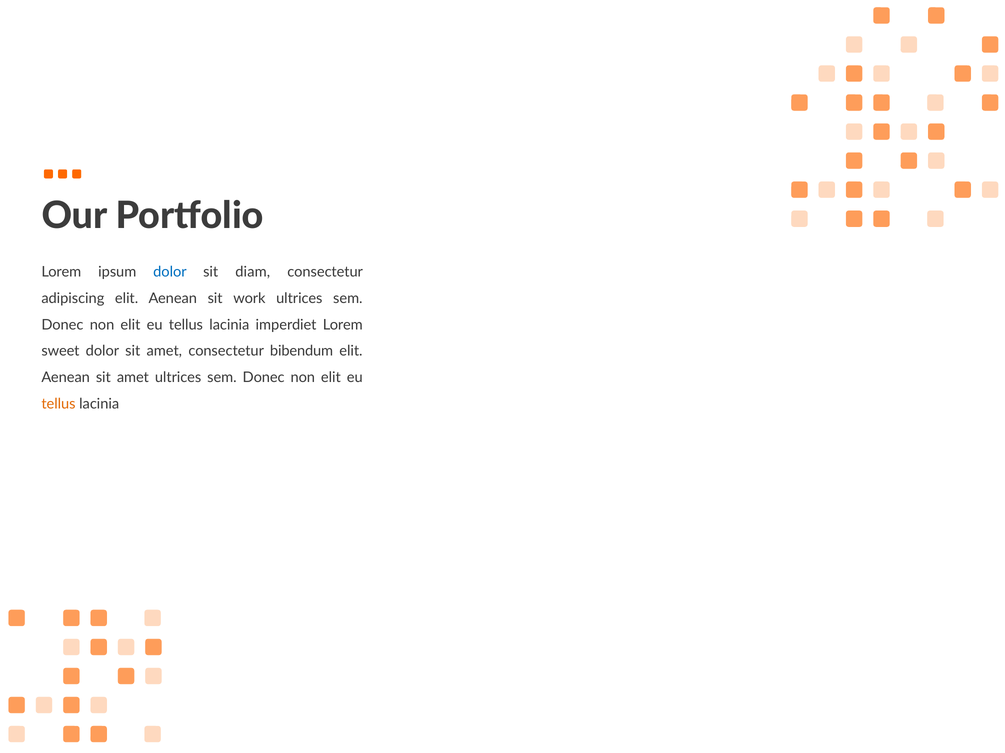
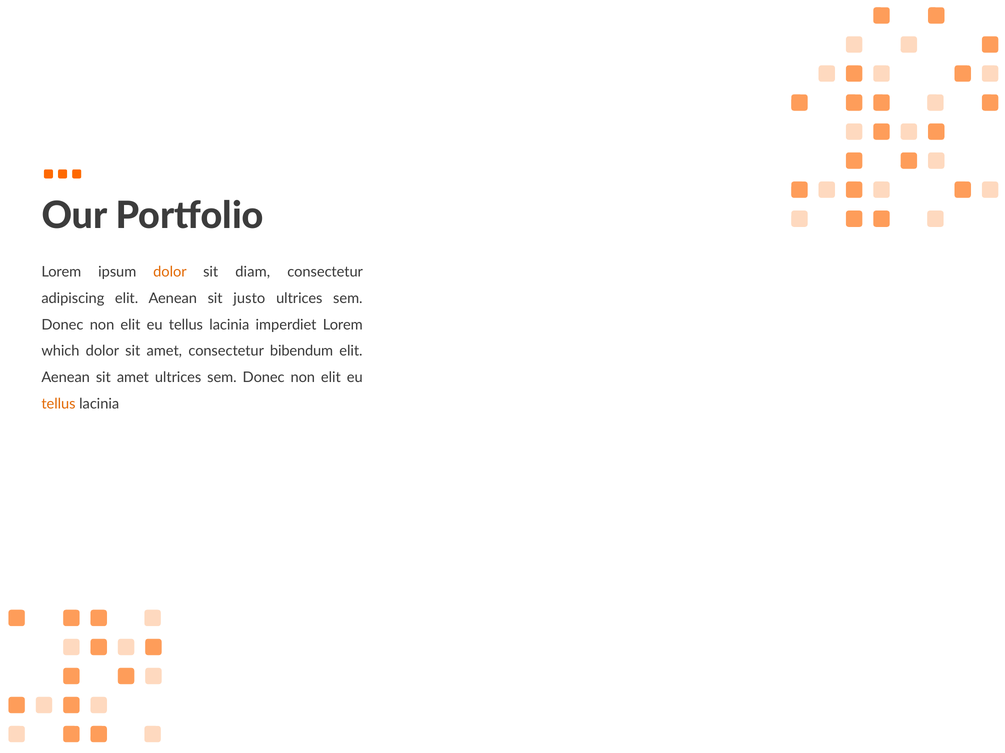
dolor at (170, 272) colour: blue -> orange
work: work -> justo
sweet: sweet -> which
